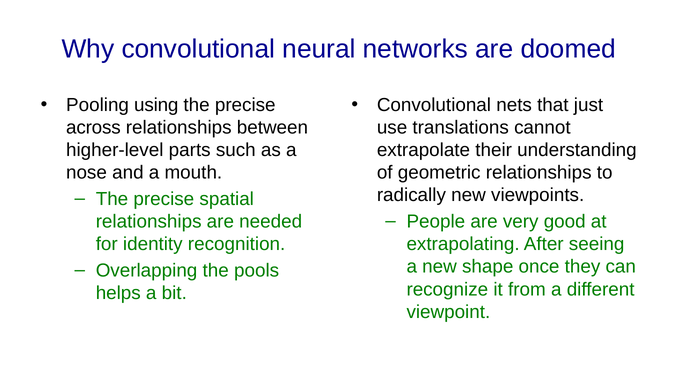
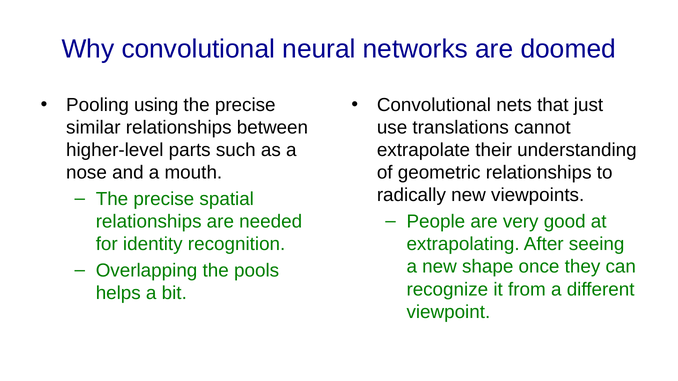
across: across -> similar
